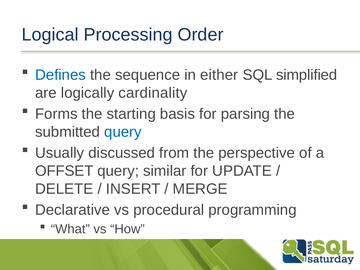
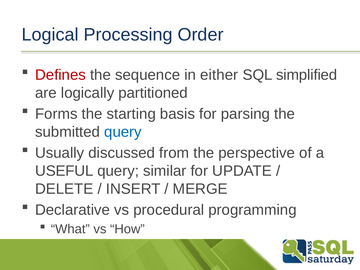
Defines colour: blue -> red
cardinality: cardinality -> partitioned
OFFSET: OFFSET -> USEFUL
